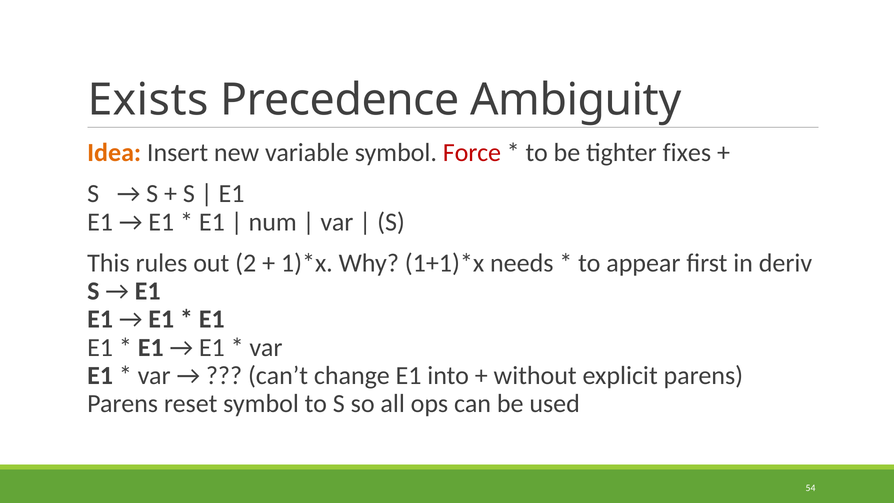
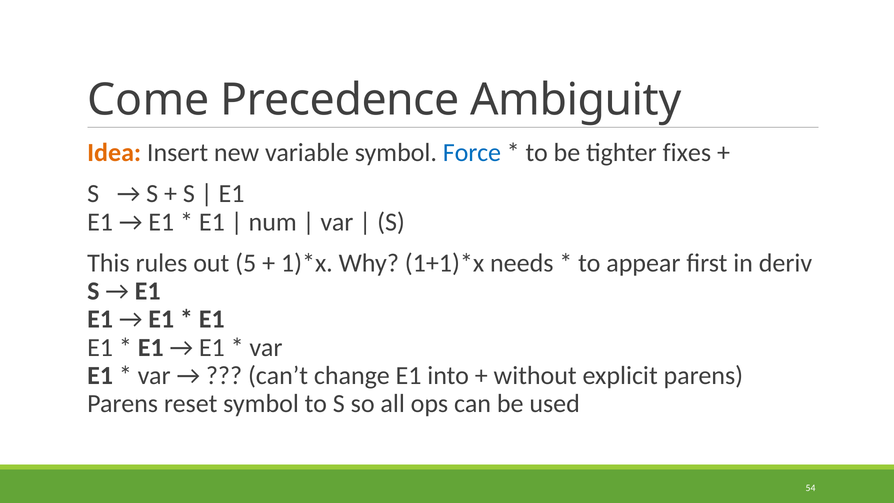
Exists: Exists -> Come
Force colour: red -> blue
2: 2 -> 5
